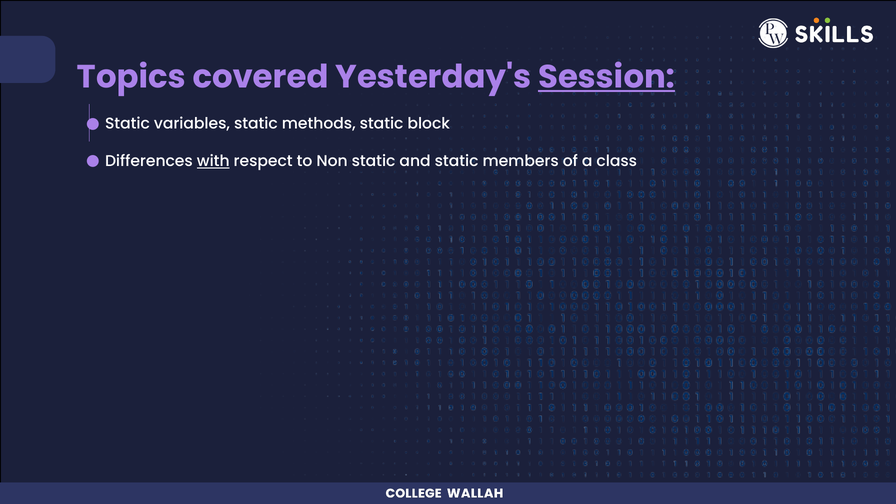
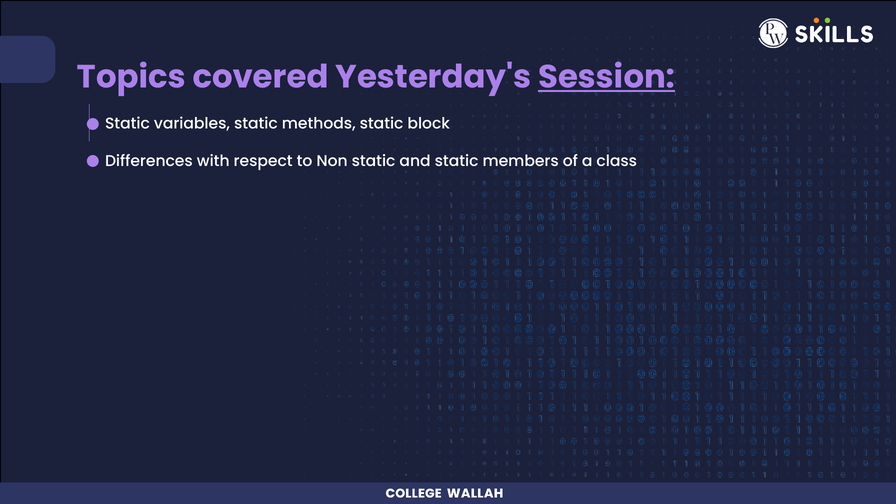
with underline: present -> none
